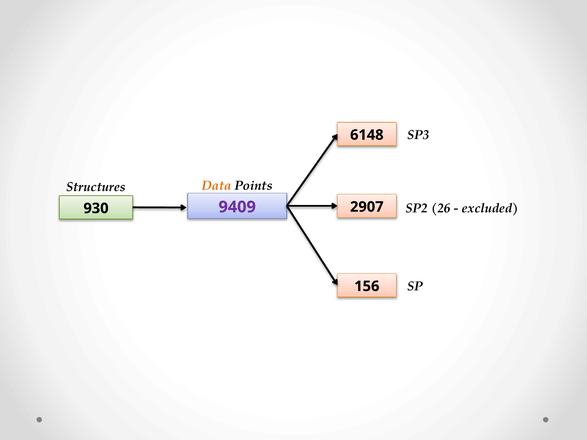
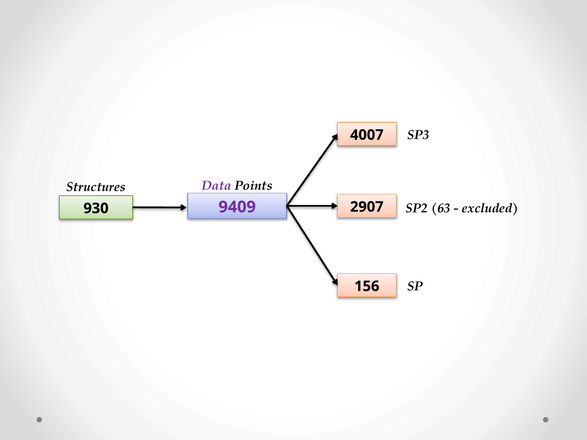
6148: 6148 -> 4007
Data colour: orange -> purple
26: 26 -> 63
